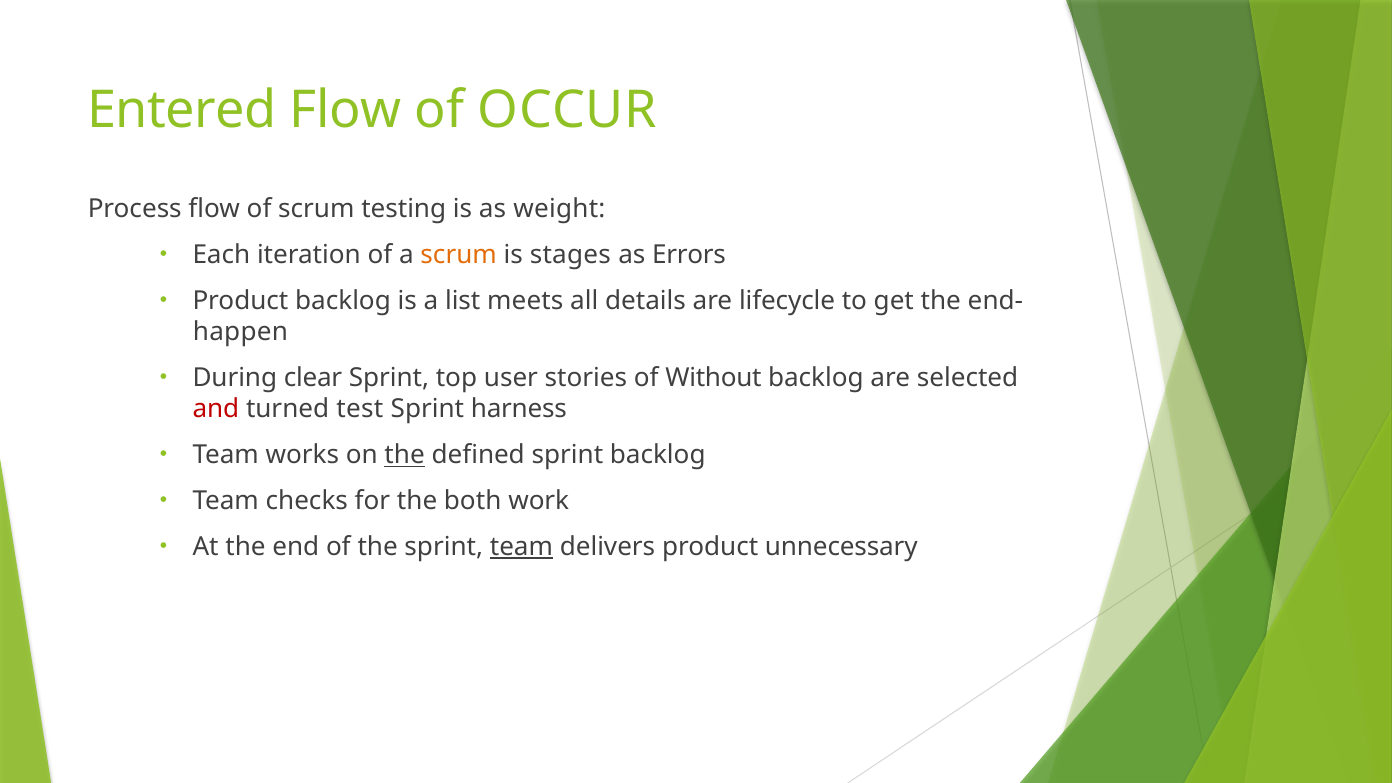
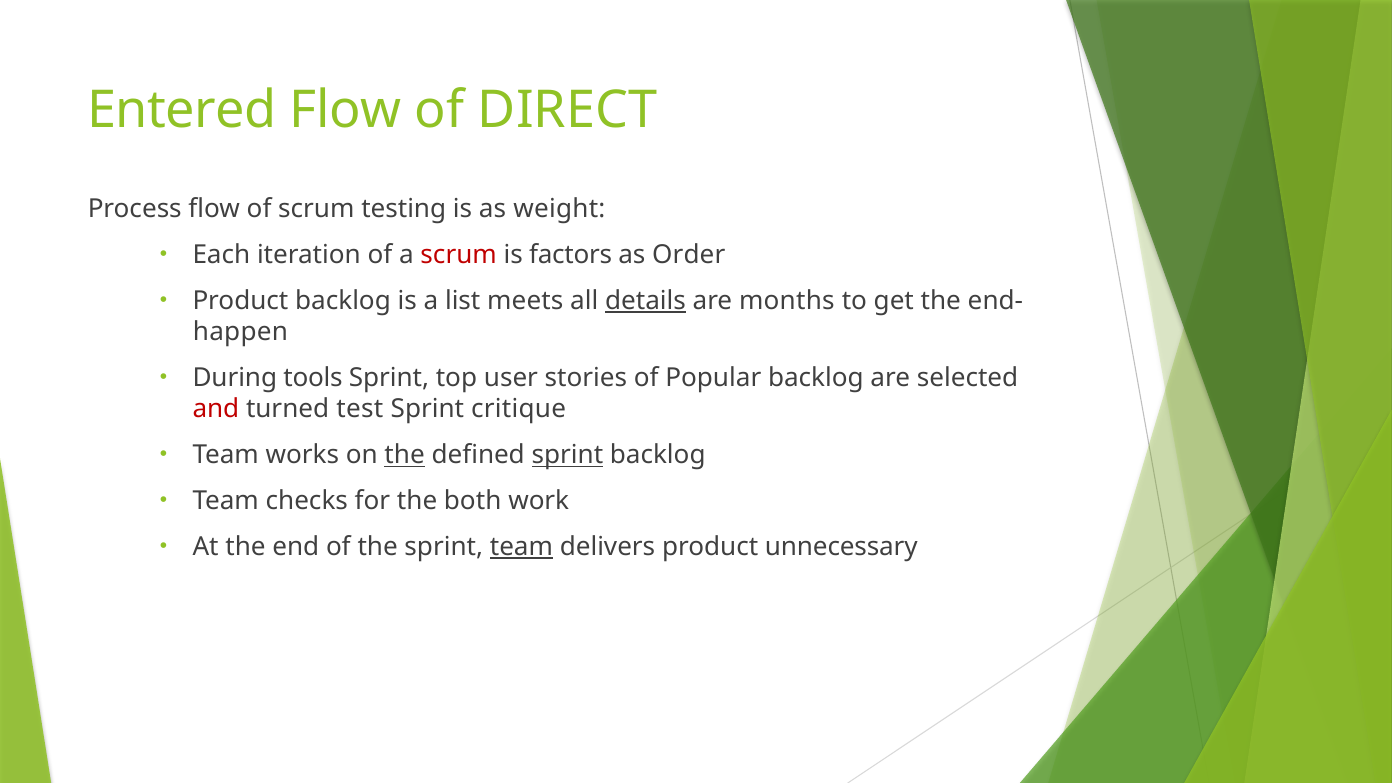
OCCUR: OCCUR -> DIRECT
scrum at (459, 255) colour: orange -> red
stages: stages -> factors
Errors: Errors -> Order
details underline: none -> present
lifecycle: lifecycle -> months
clear: clear -> tools
Without: Without -> Popular
harness: harness -> critique
sprint at (567, 455) underline: none -> present
